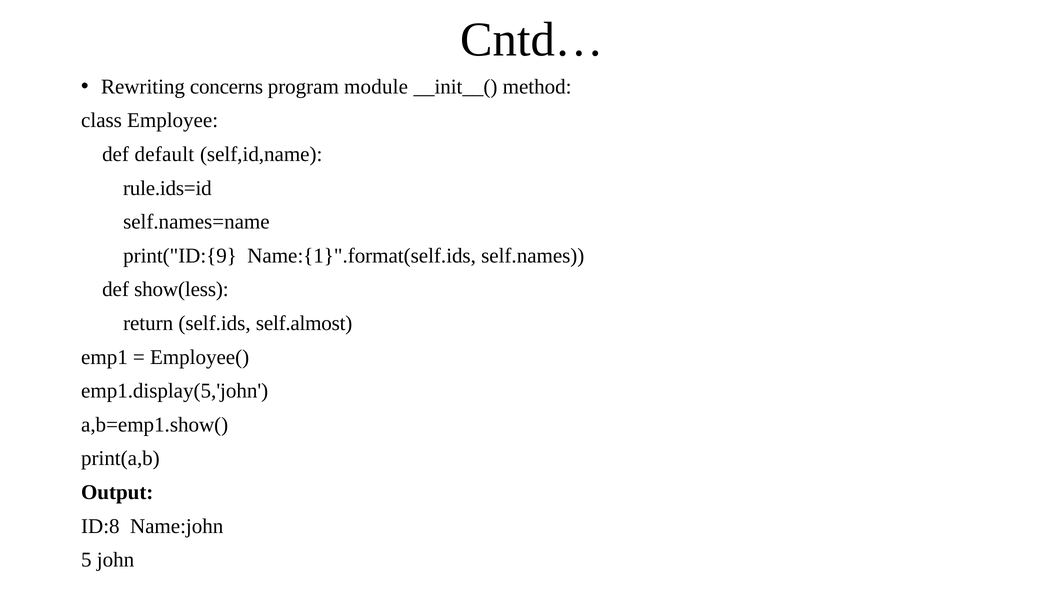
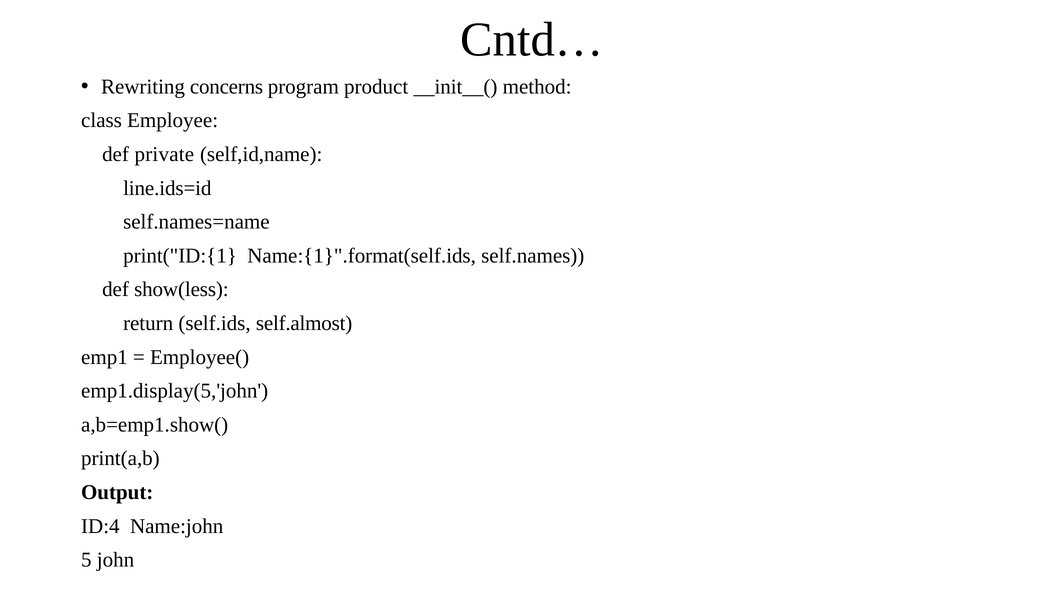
module: module -> product
default: default -> private
rule.ids=id: rule.ids=id -> line.ids=id
print("ID:{9: print("ID:{9 -> print("ID:{1
ID:8: ID:8 -> ID:4
